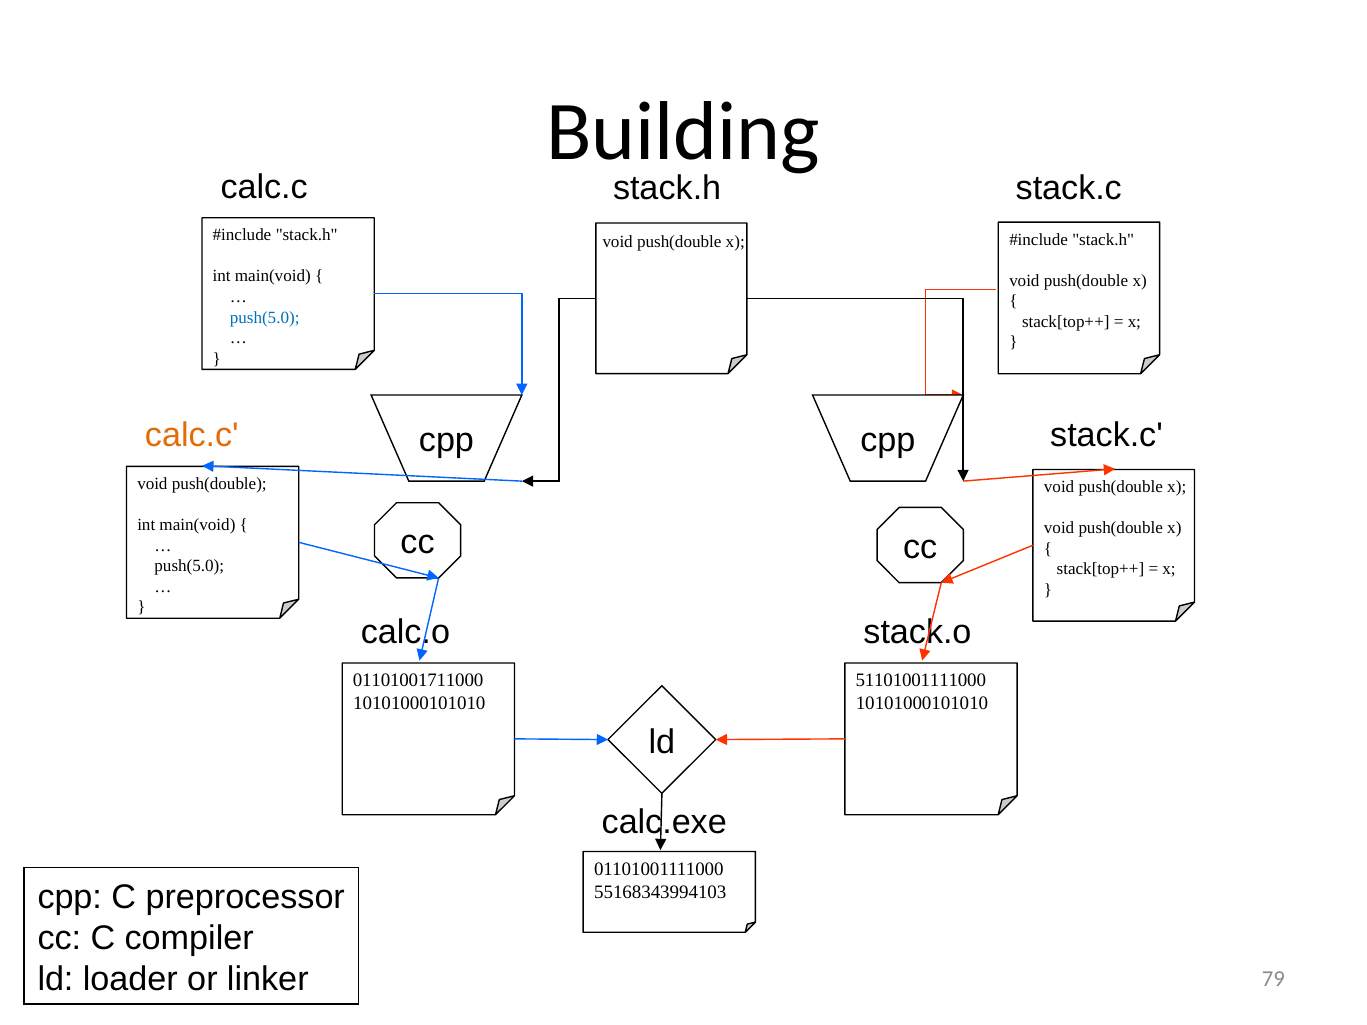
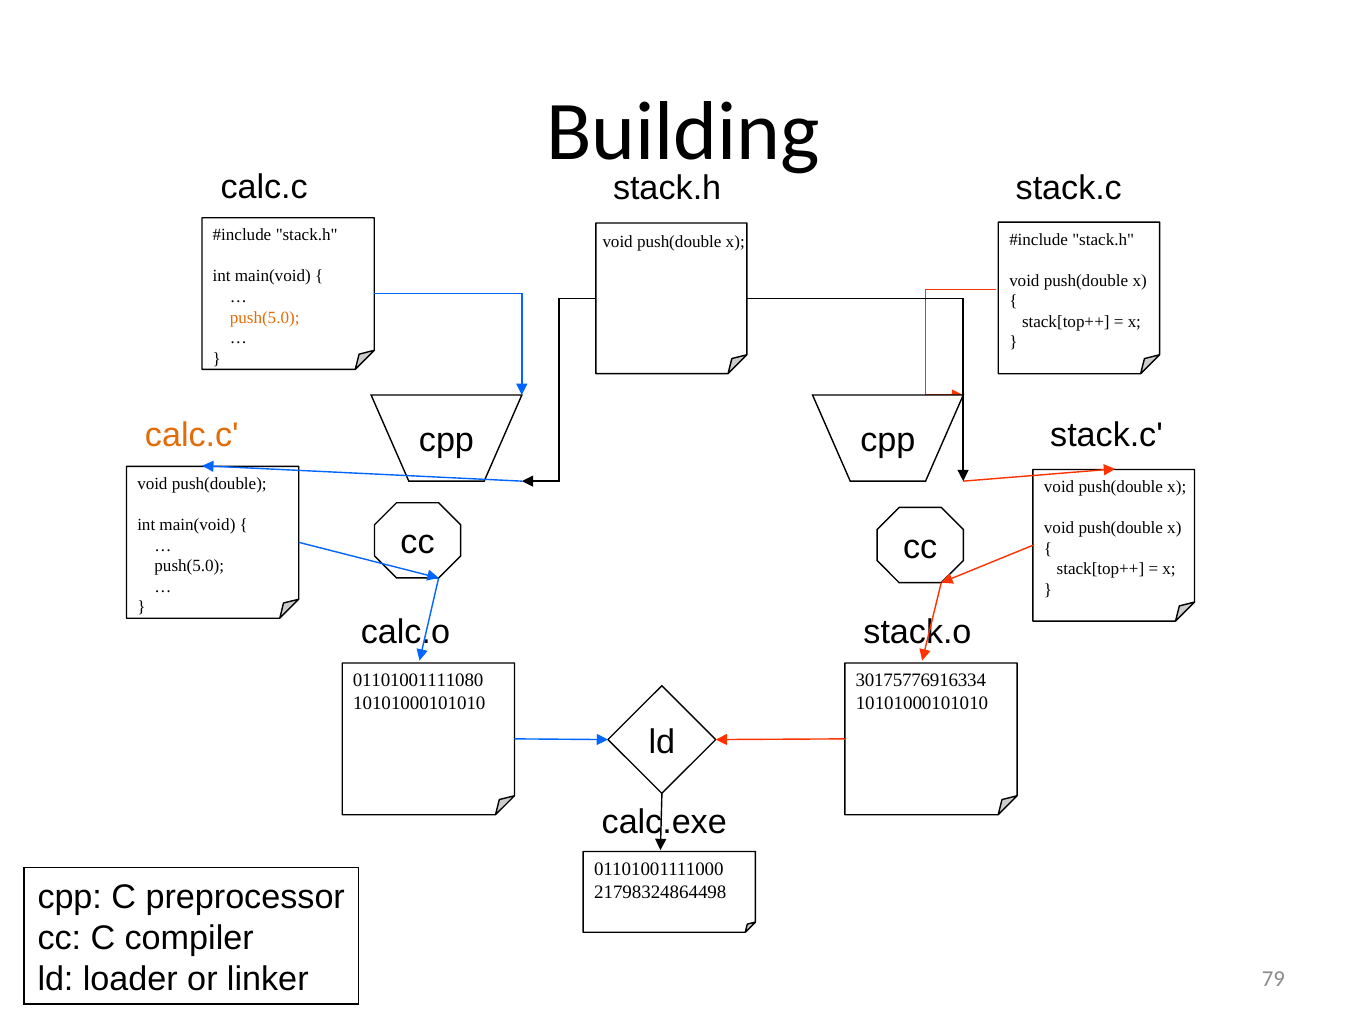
push(5.0 at (265, 318) colour: blue -> orange
01101001711000: 01101001711000 -> 01101001111080
51101001111000: 51101001111000 -> 30175776916334
55168343994103: 55168343994103 -> 21798324864498
